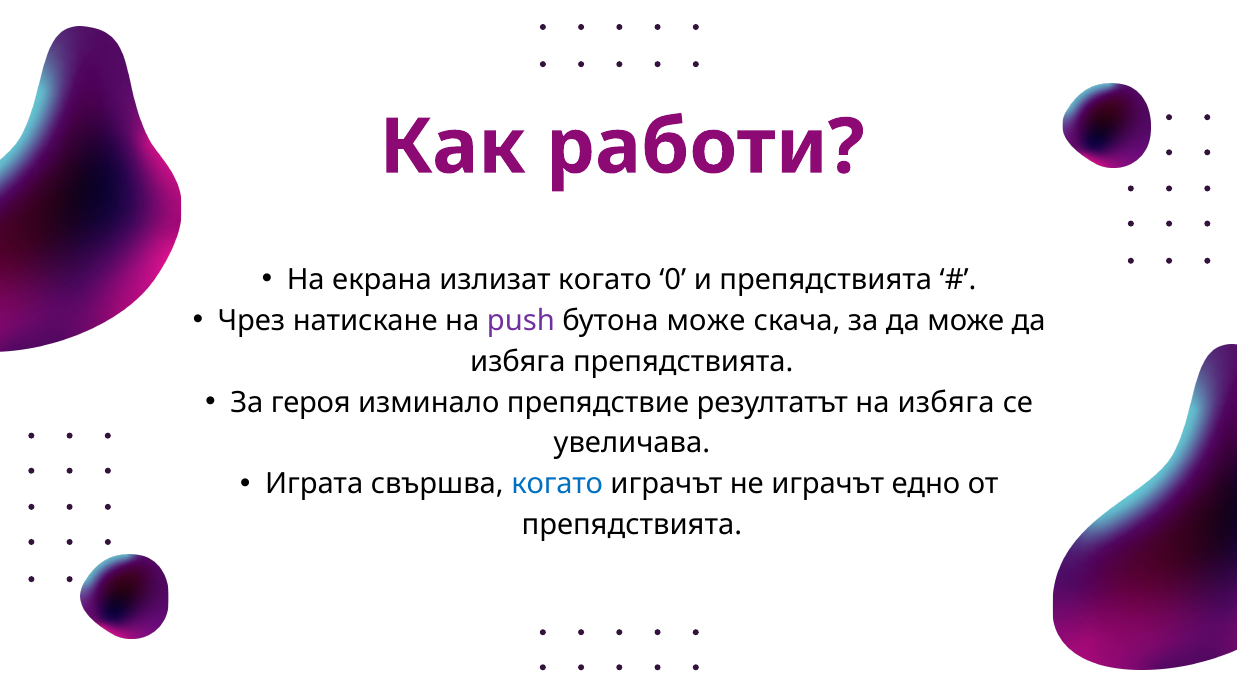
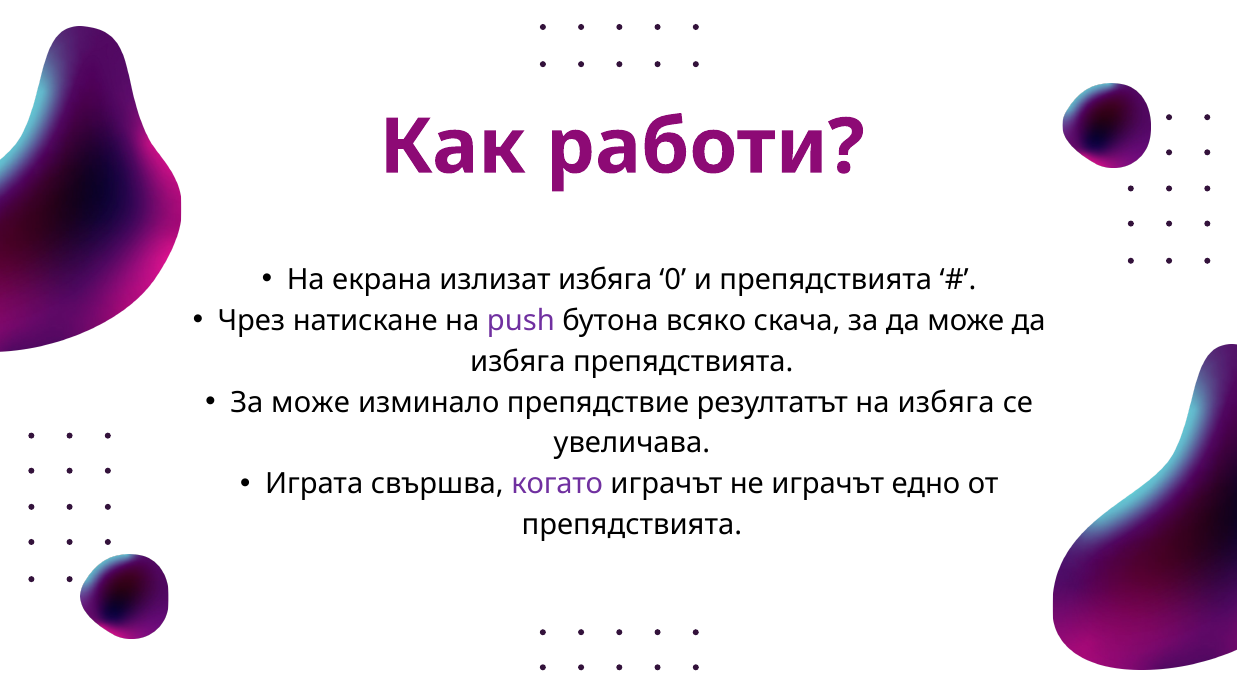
излизат когато: когато -> избяга
бутона може: може -> всяко
За героя: героя -> може
когато at (557, 484) colour: blue -> purple
